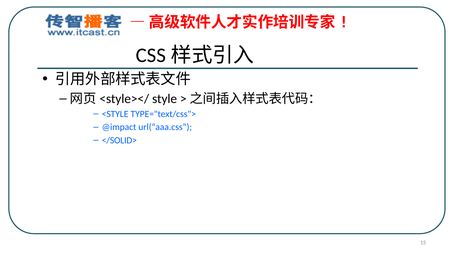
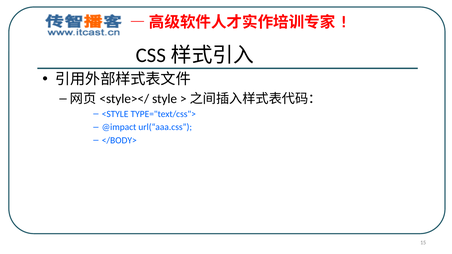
</SOLID>: </SOLID> -> </BODY>
